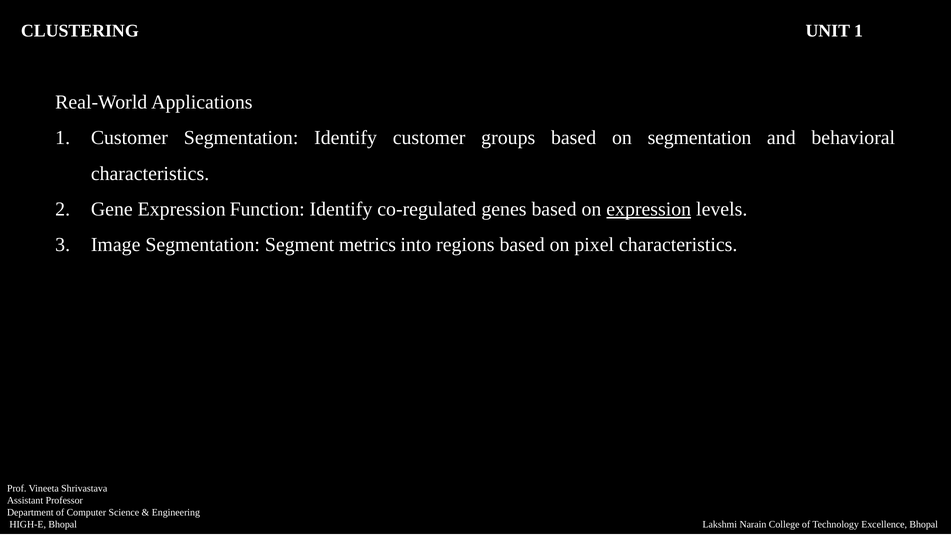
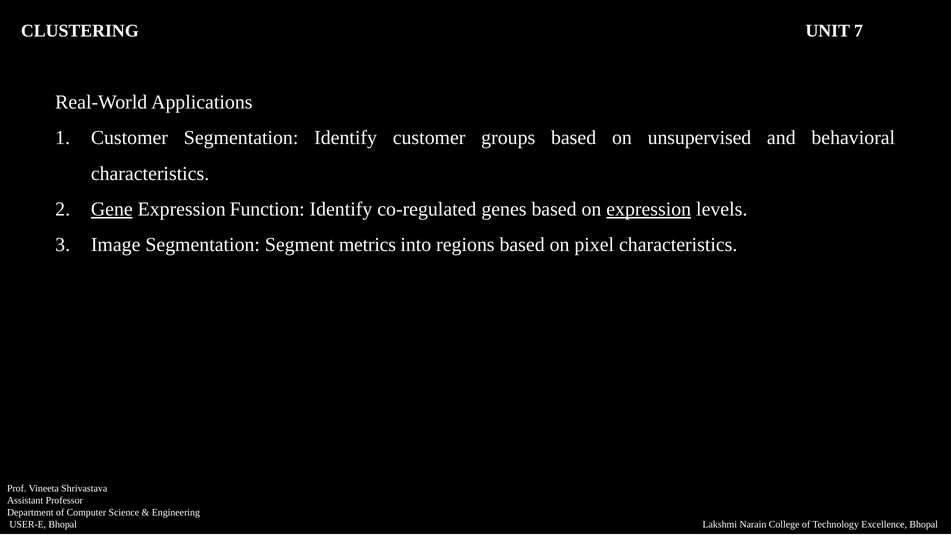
UNIT 1: 1 -> 7
on segmentation: segmentation -> unsupervised
Gene underline: none -> present
HIGH-E: HIGH-E -> USER-E
